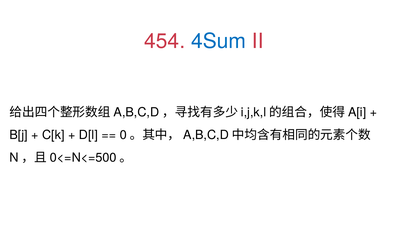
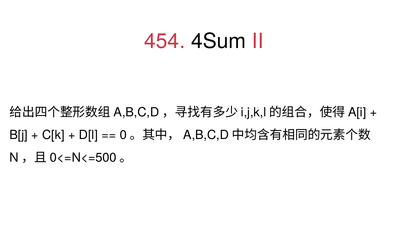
4Sum colour: blue -> black
